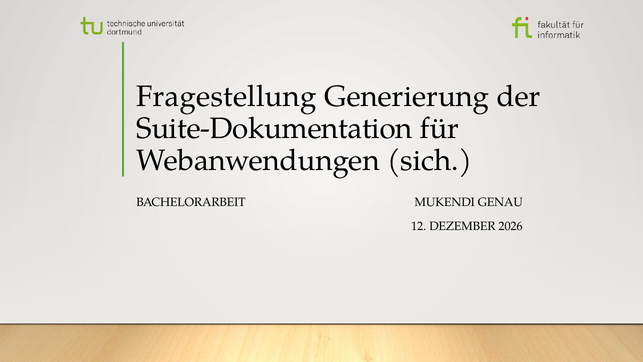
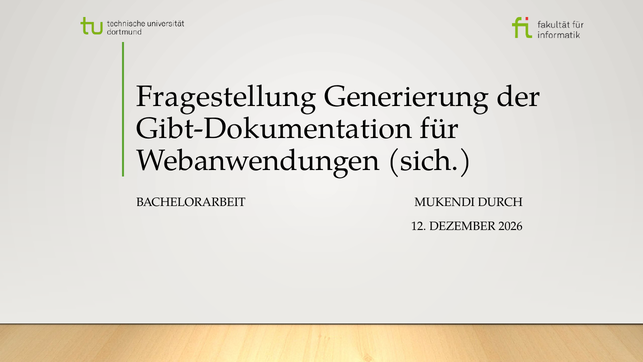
Suite-Dokumentation: Suite-Dokumentation -> Gibt-Dokumentation
GENAU: GENAU -> DURCH
